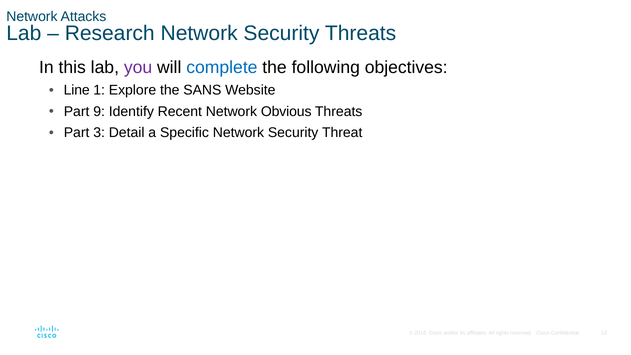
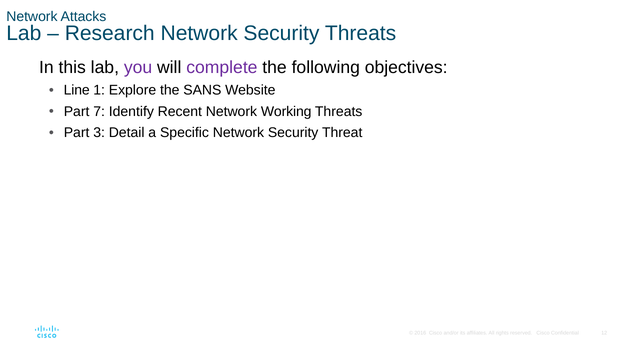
complete colour: blue -> purple
9: 9 -> 7
Obvious: Obvious -> Working
